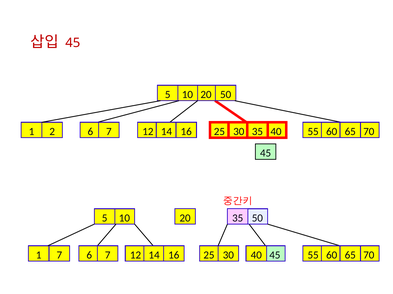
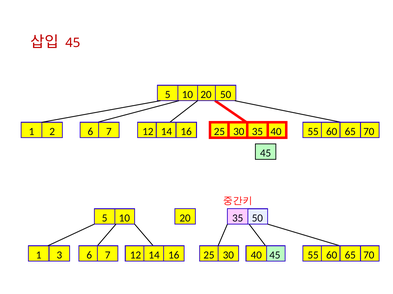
1 7: 7 -> 3
